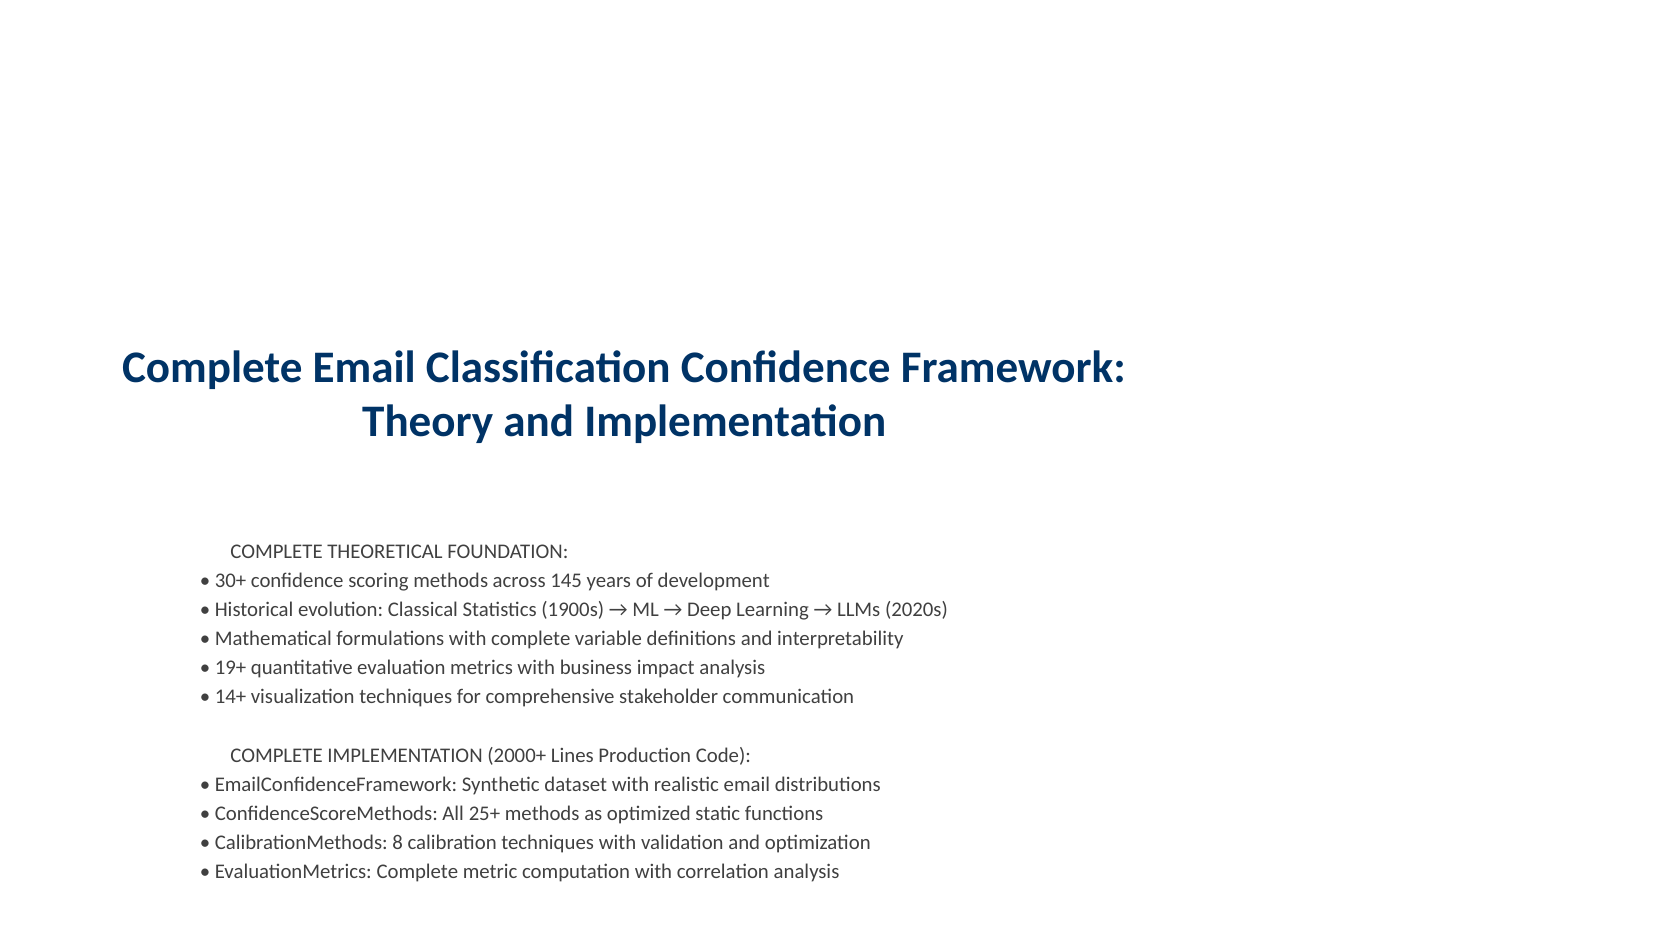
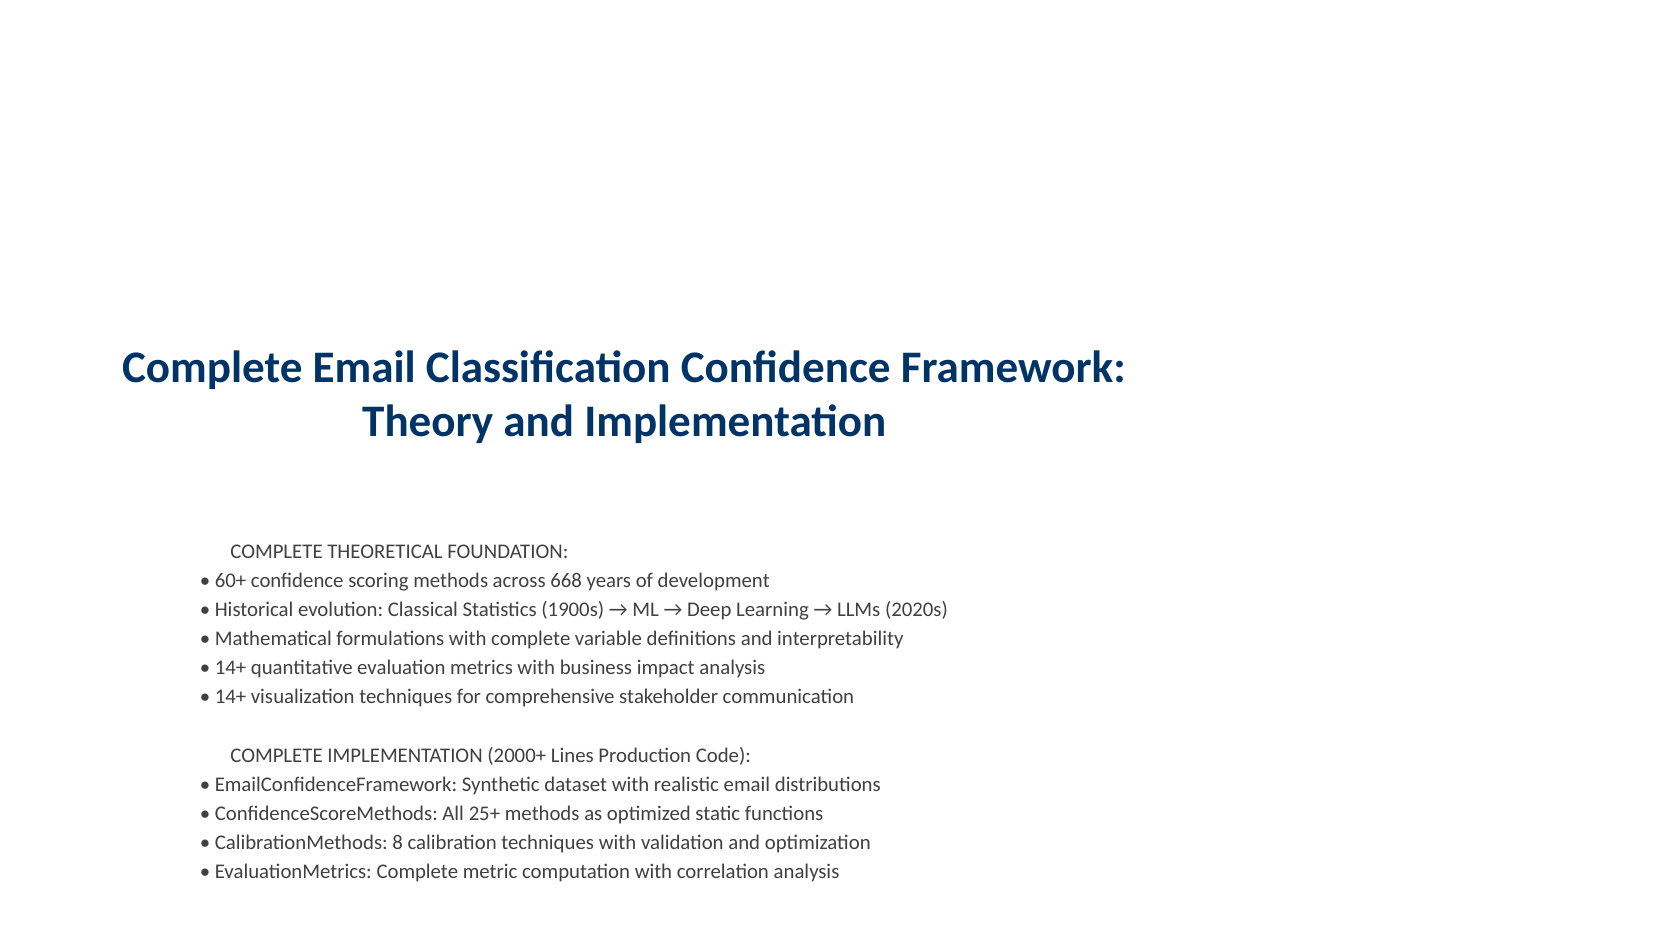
30+: 30+ -> 60+
145: 145 -> 668
19+ at (231, 668): 19+ -> 14+
